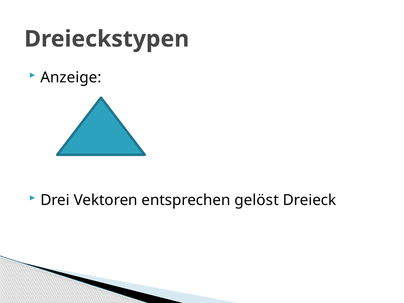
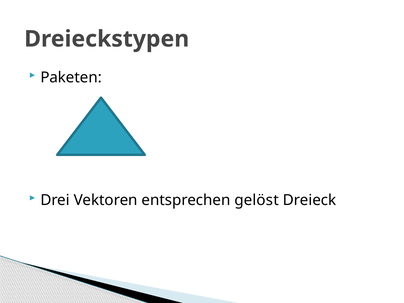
Anzeige: Anzeige -> Paketen
